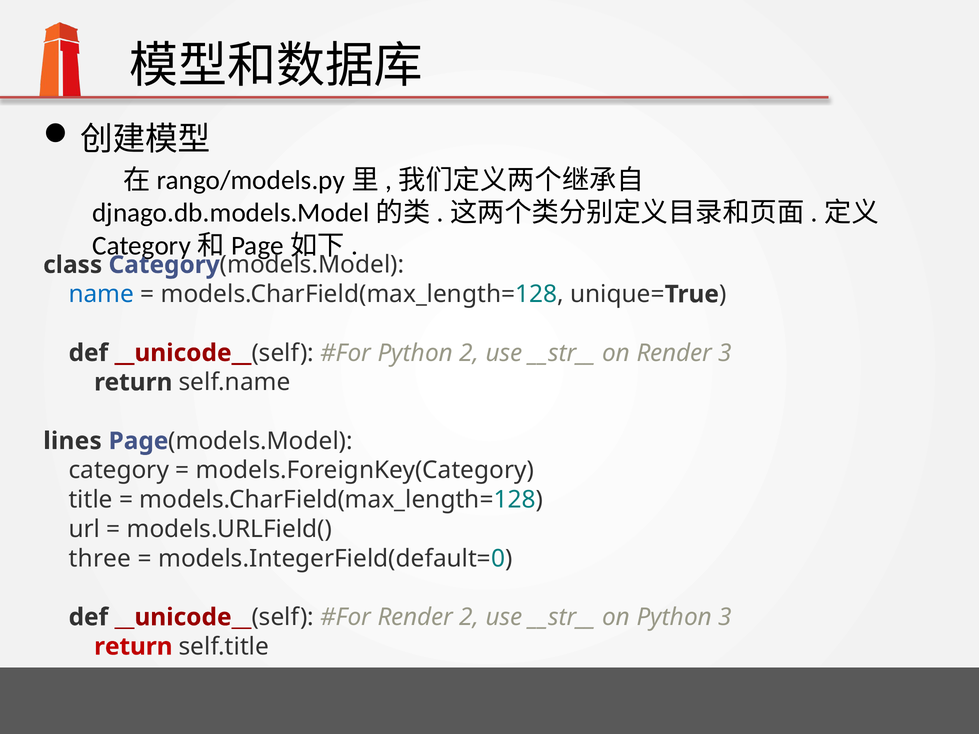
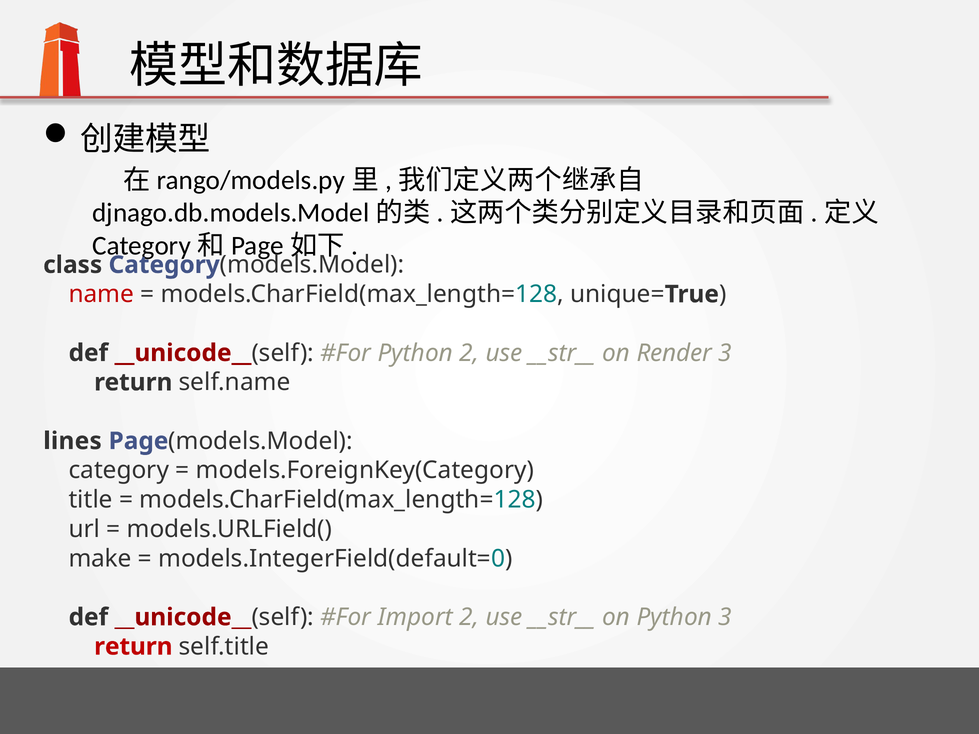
name colour: blue -> red
three: three -> make
Render at (415, 617): Render -> Import
